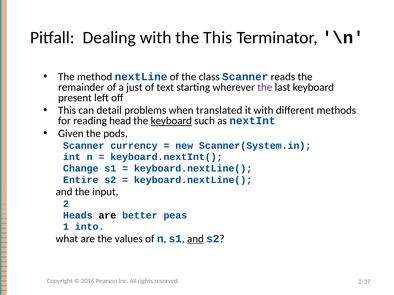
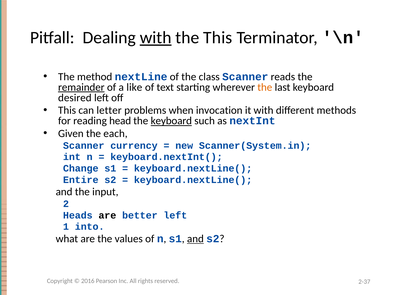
with at (156, 38) underline: none -> present
remainder underline: none -> present
just: just -> like
the at (265, 87) colour: purple -> orange
present: present -> desired
detail: detail -> letter
translated: translated -> invocation
pods: pods -> each
better peas: peas -> left
